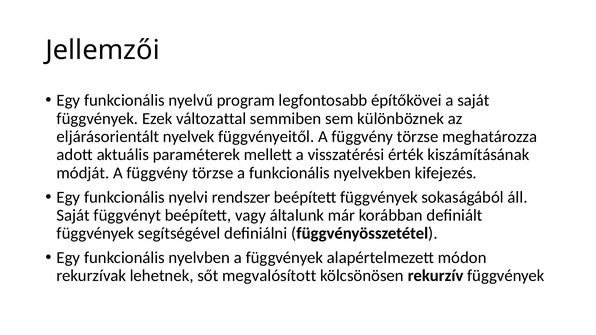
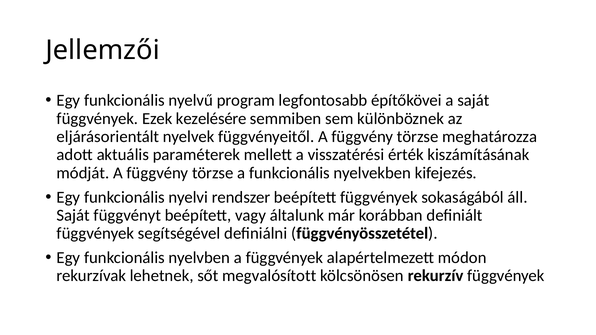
változattal: változattal -> kezelésére
